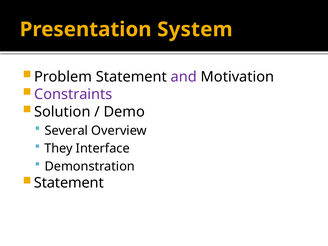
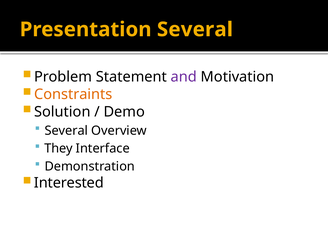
Presentation System: System -> Several
Constraints colour: purple -> orange
Statement at (69, 183): Statement -> Interested
